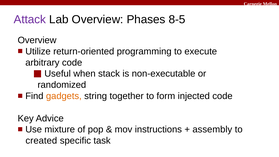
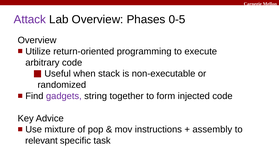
8-5: 8-5 -> 0-5
gadgets colour: orange -> purple
created: created -> relevant
